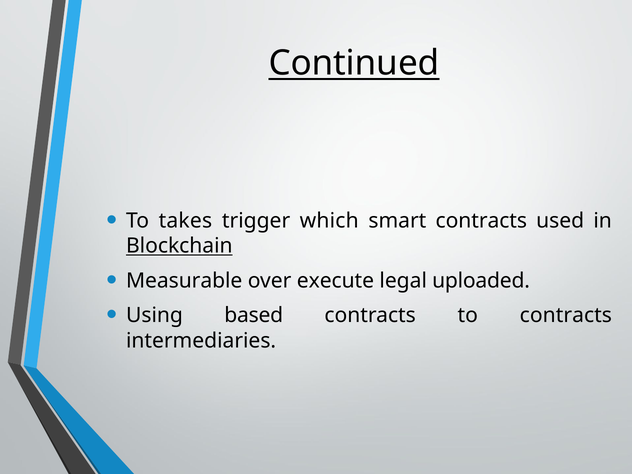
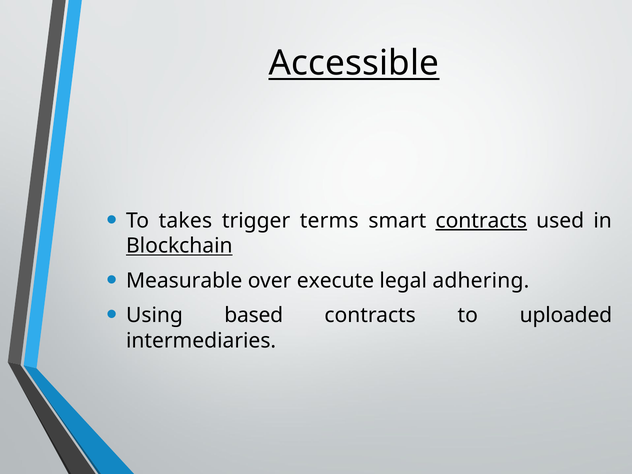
Continued: Continued -> Accessible
which: which -> terms
contracts at (481, 221) underline: none -> present
uploaded: uploaded -> adhering
to contracts: contracts -> uploaded
